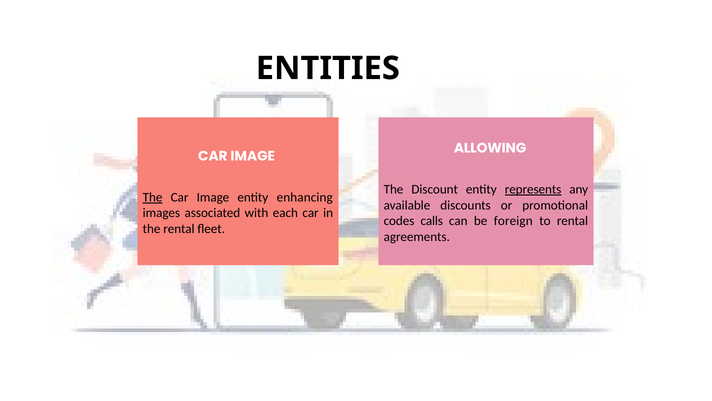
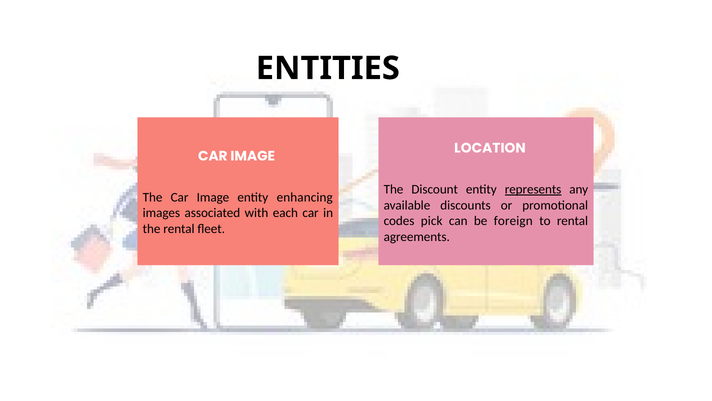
ALLOWING: ALLOWING -> LOCATION
The at (153, 197) underline: present -> none
calls: calls -> pick
